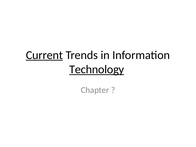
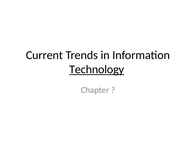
Current underline: present -> none
